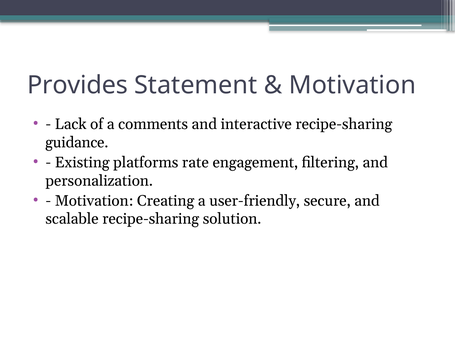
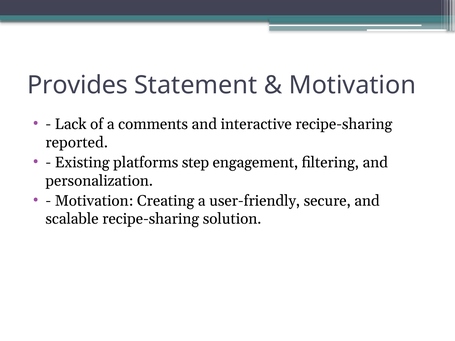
guidance: guidance -> reported
rate: rate -> step
